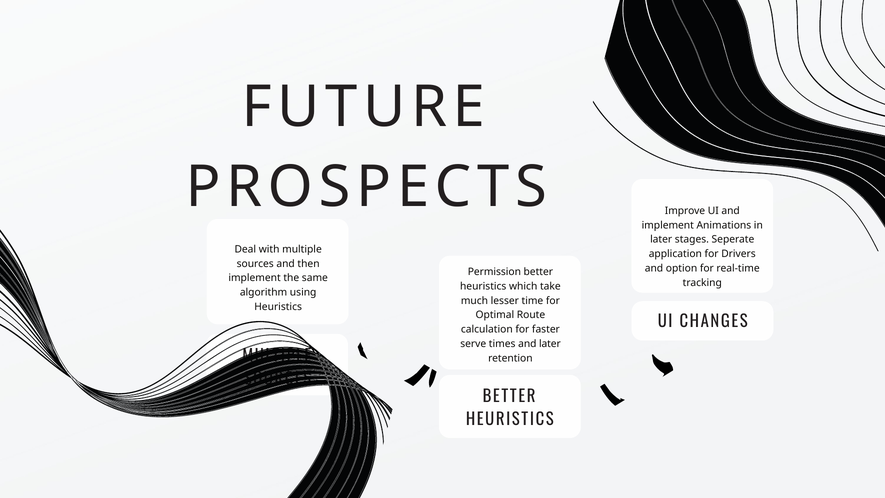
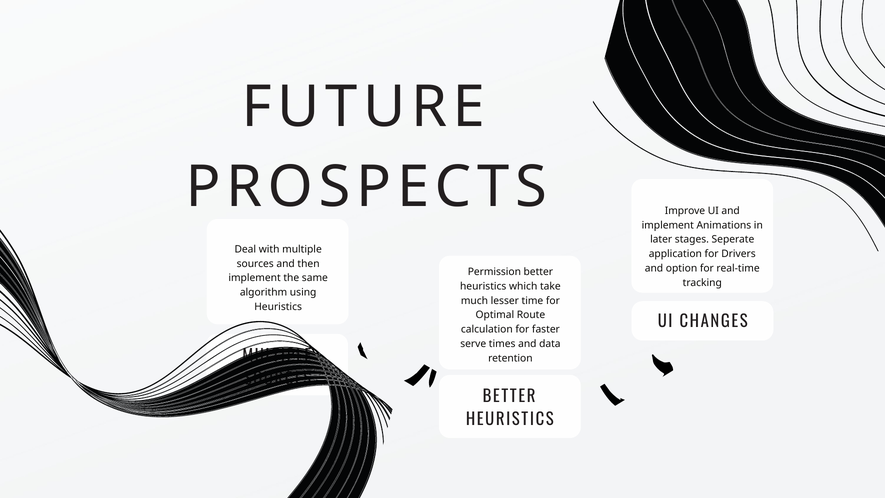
and later: later -> data
